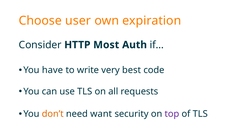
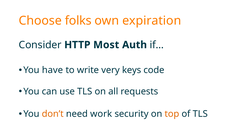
user: user -> folks
best: best -> keys
want: want -> work
top colour: purple -> orange
